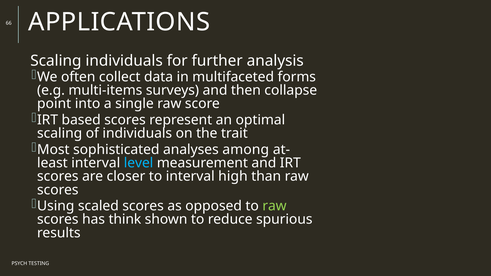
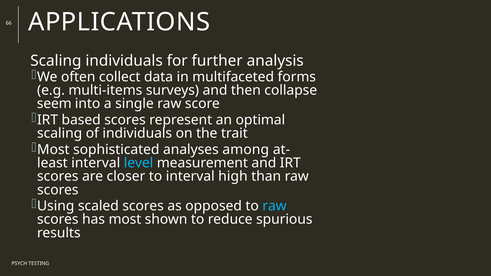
point: point -> seem
raw at (274, 206) colour: light green -> light blue
has think: think -> most
